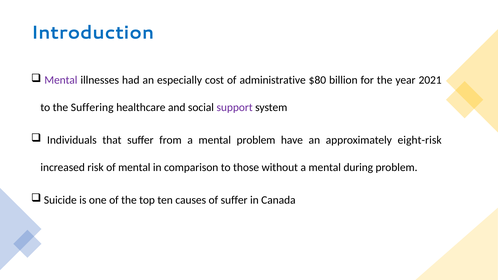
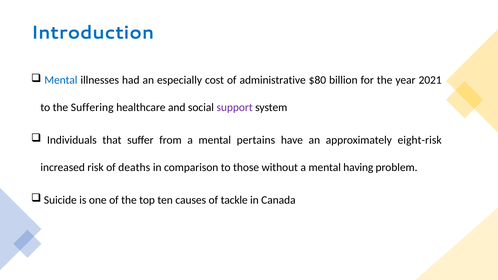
Mental at (61, 80) colour: purple -> blue
mental problem: problem -> pertains
of mental: mental -> deaths
during: during -> having
of suffer: suffer -> tackle
